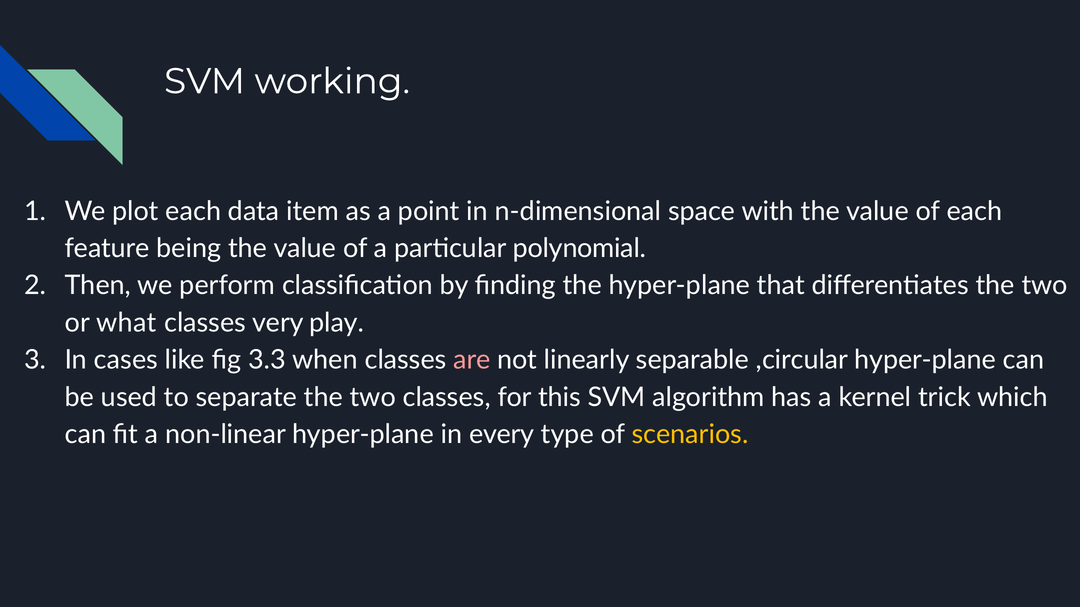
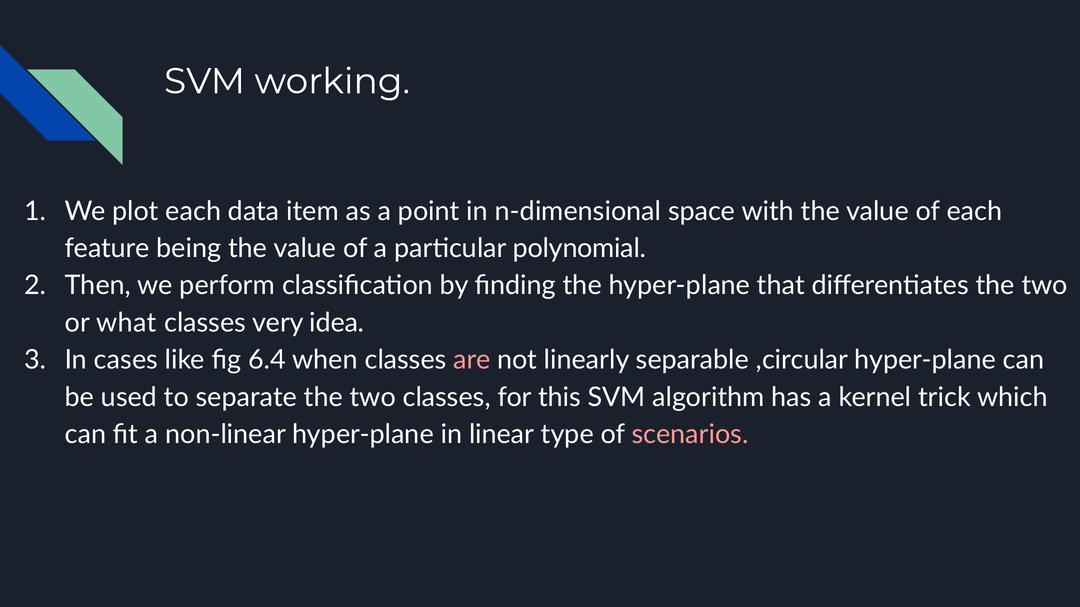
play: play -> idea
3.3: 3.3 -> 6.4
every: every -> linear
scenarios colour: yellow -> pink
